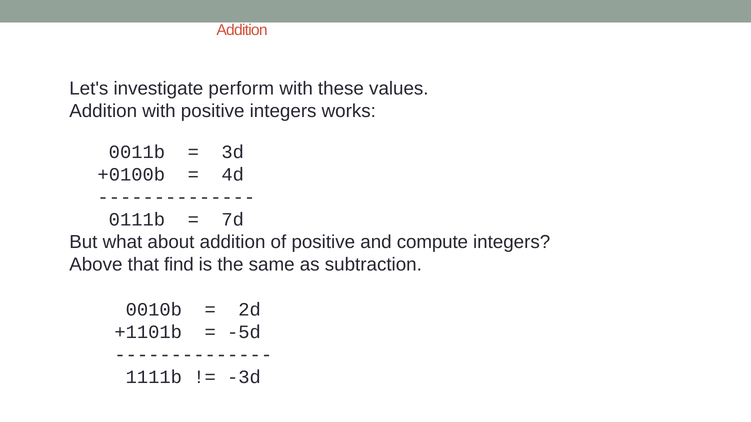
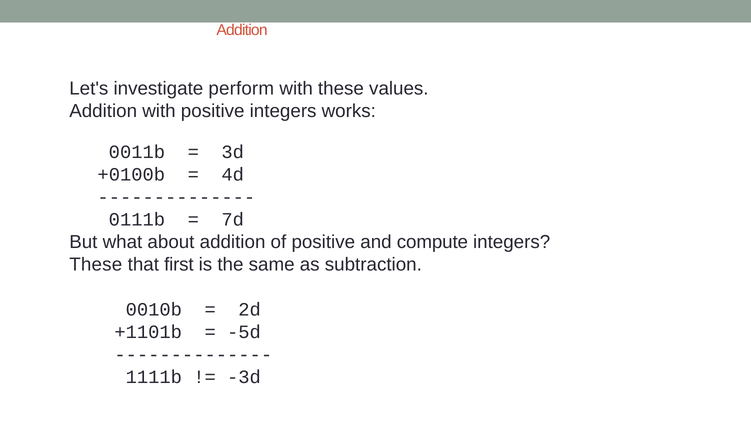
Above at (96, 265): Above -> These
find: find -> first
